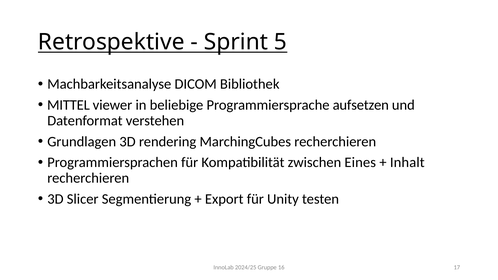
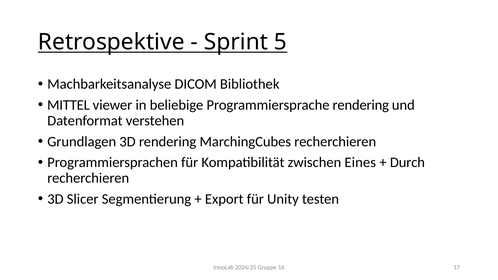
Programmiersprache aufsetzen: aufsetzen -> rendering
Inhalt: Inhalt -> Durch
